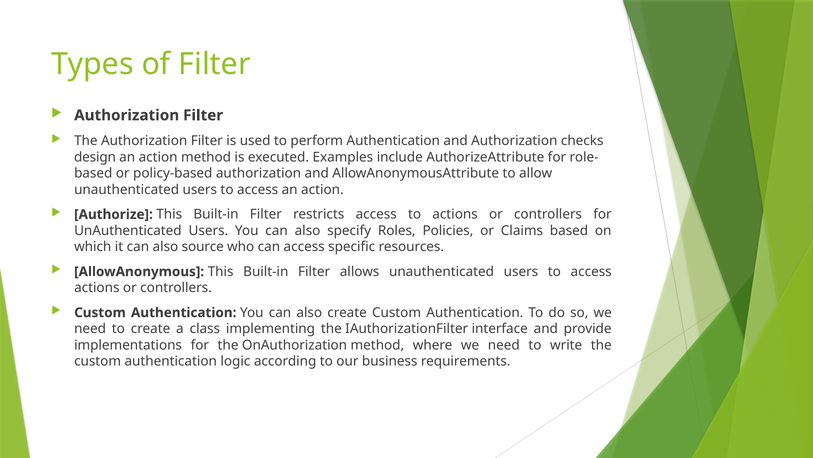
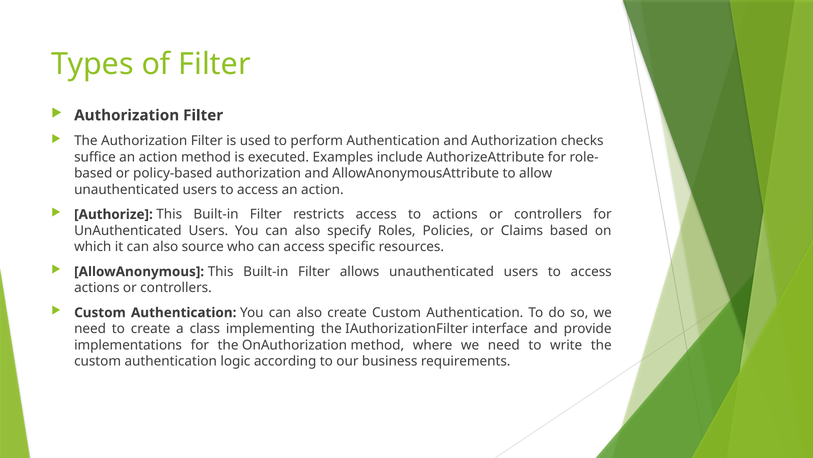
design: design -> suffice
